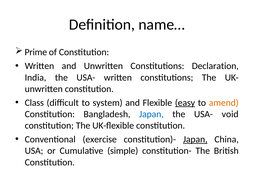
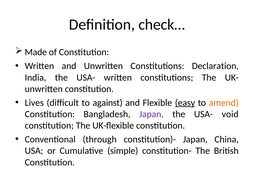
name…: name… -> check…
Prime: Prime -> Made
Class: Class -> Lives
system: system -> against
Japan at (151, 114) colour: blue -> purple
exercise: exercise -> through
Japan at (195, 139) underline: present -> none
